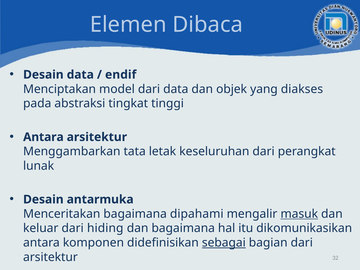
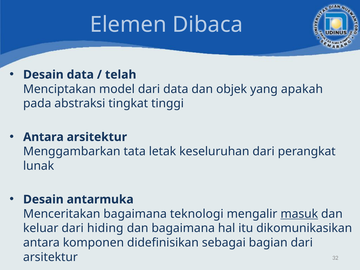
endif: endif -> telah
diakses: diakses -> apakah
dipahami: dipahami -> teknologi
sebagai underline: present -> none
